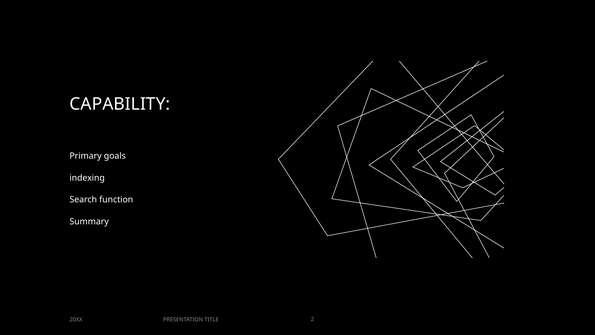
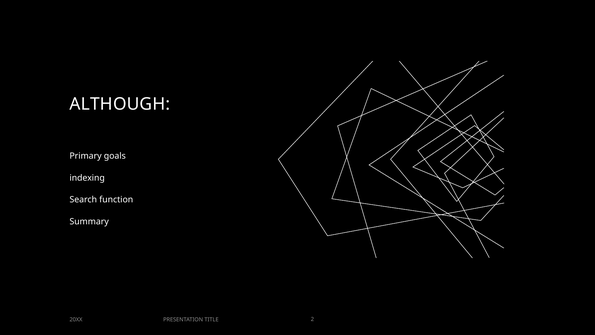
CAPABILITY: CAPABILITY -> ALTHOUGH
